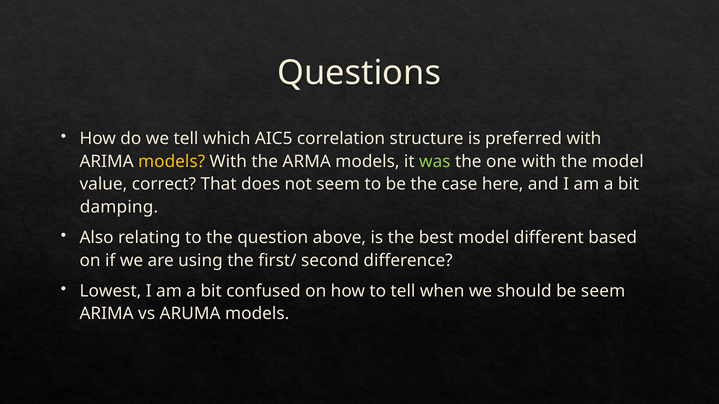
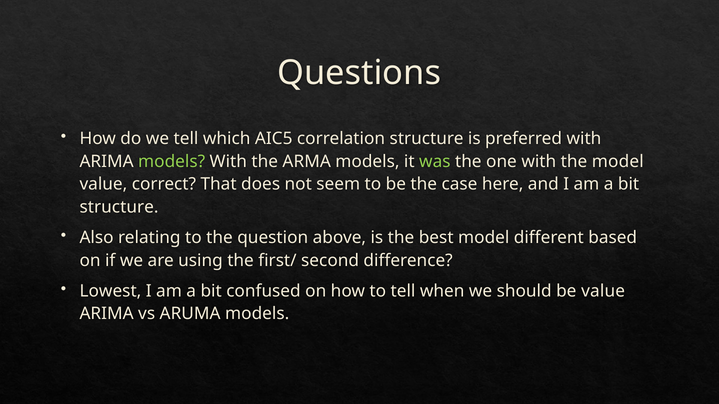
models at (172, 162) colour: yellow -> light green
damping at (119, 207): damping -> structure
be seem: seem -> value
